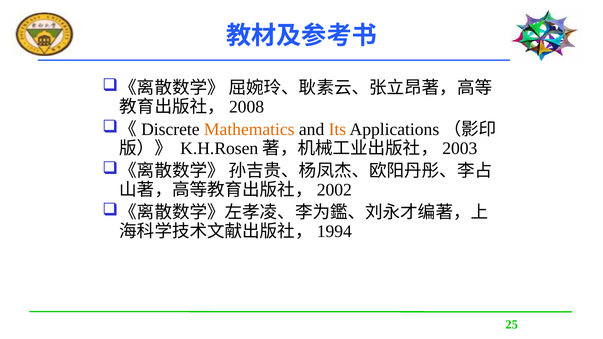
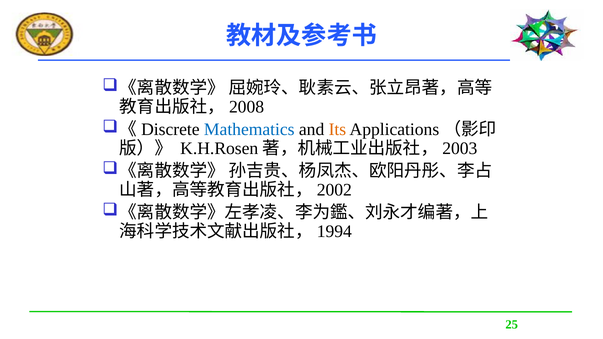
Mathematics colour: orange -> blue
